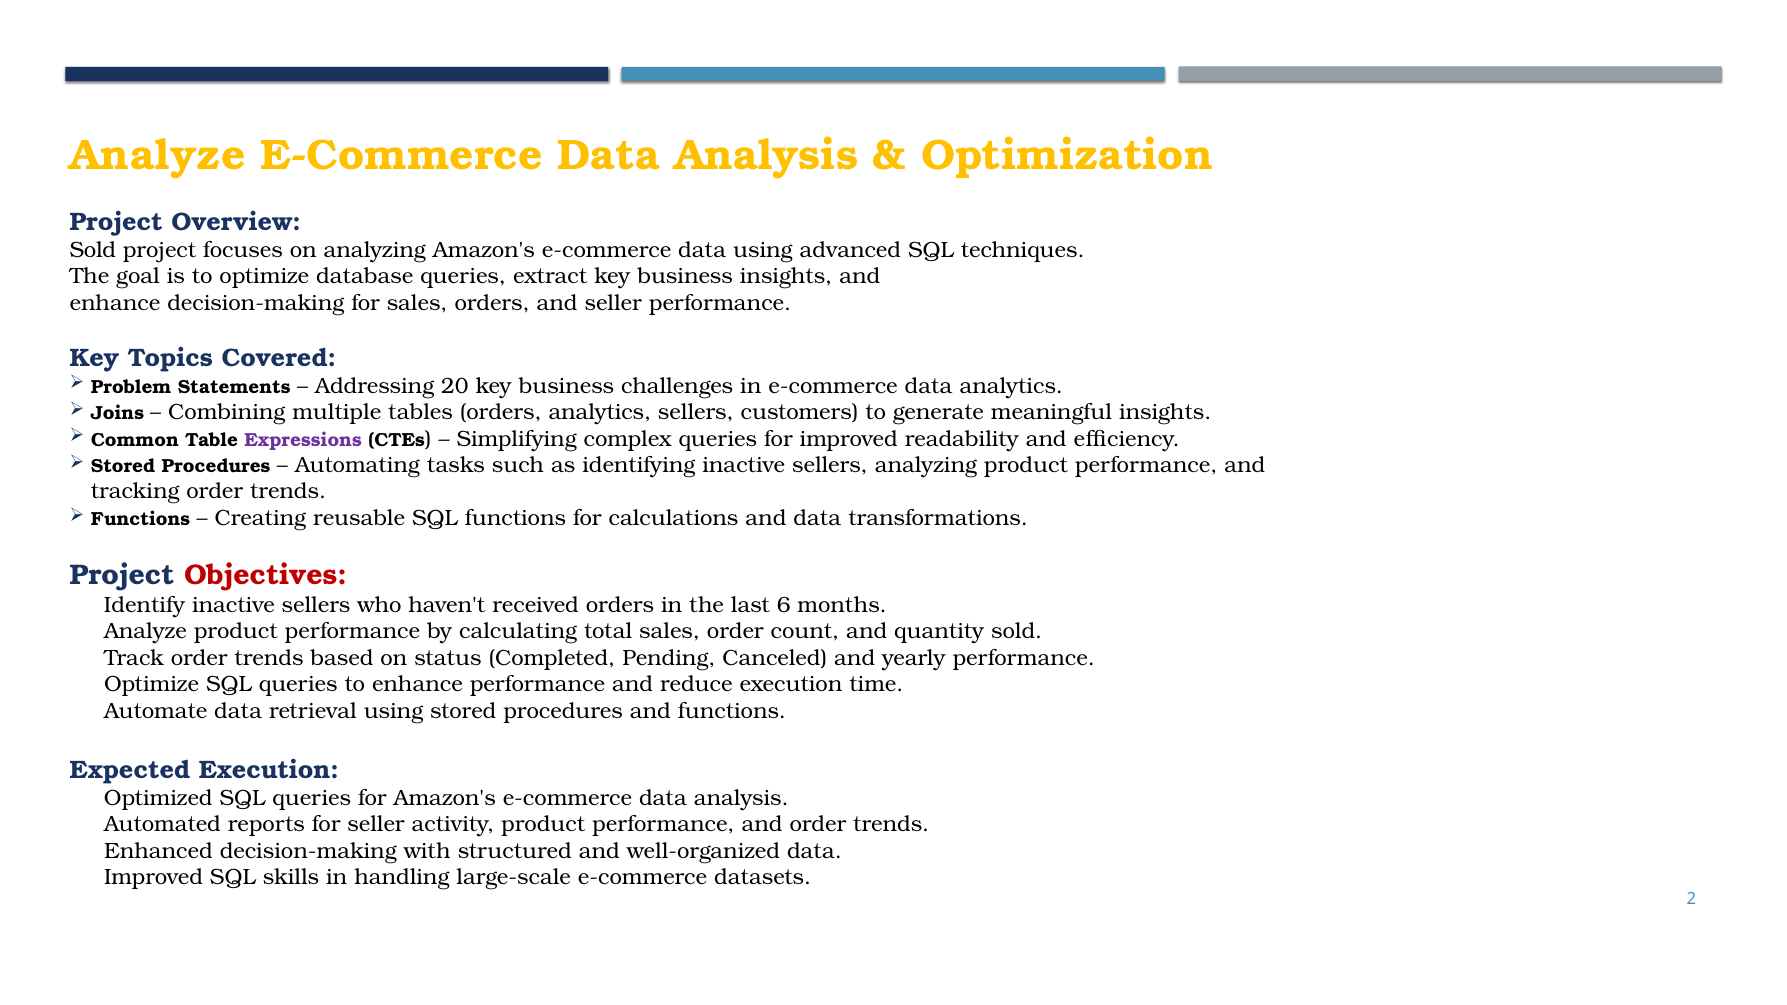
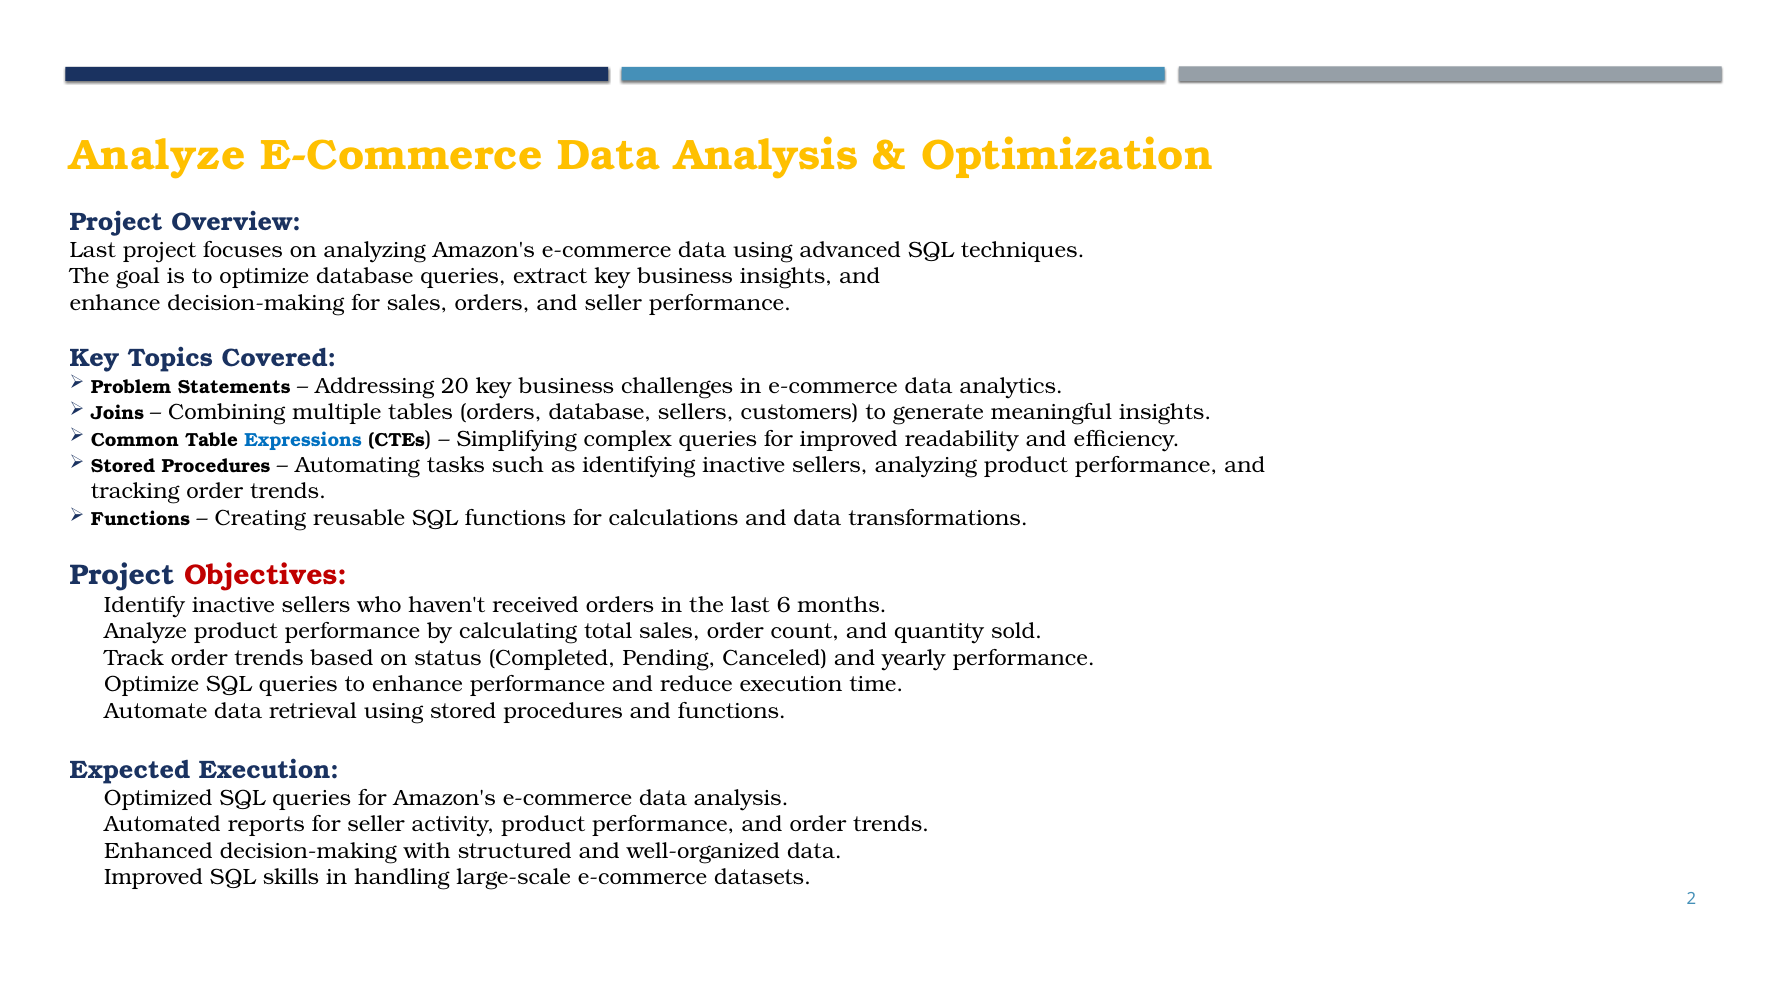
Sold at (93, 250): Sold -> Last
orders analytics: analytics -> database
Expressions colour: purple -> blue
